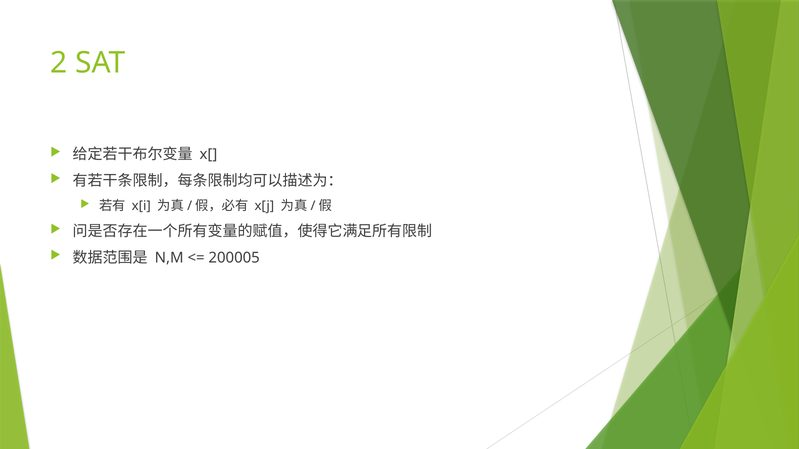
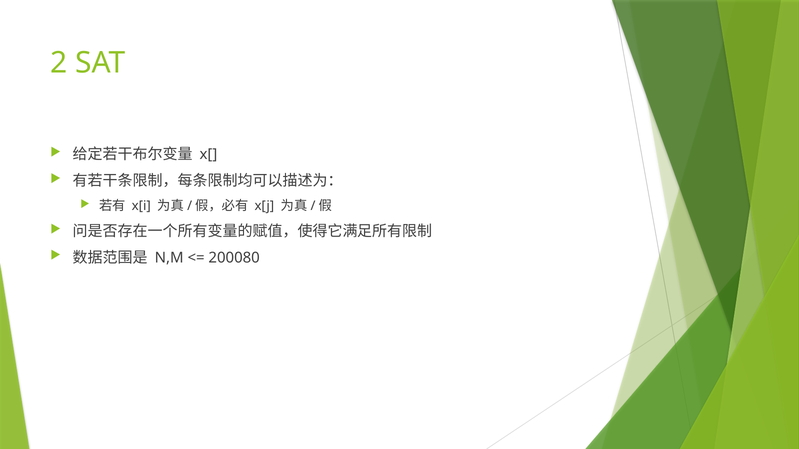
200005: 200005 -> 200080
